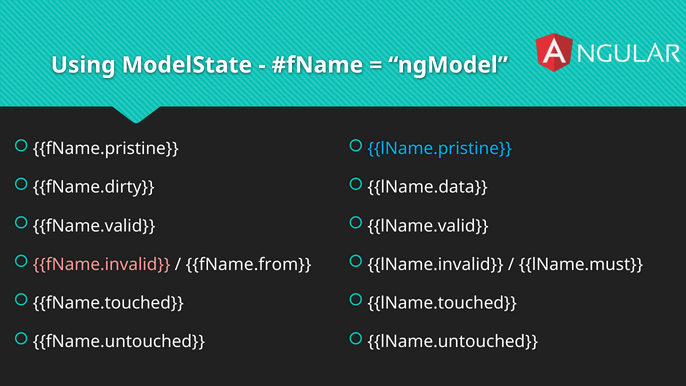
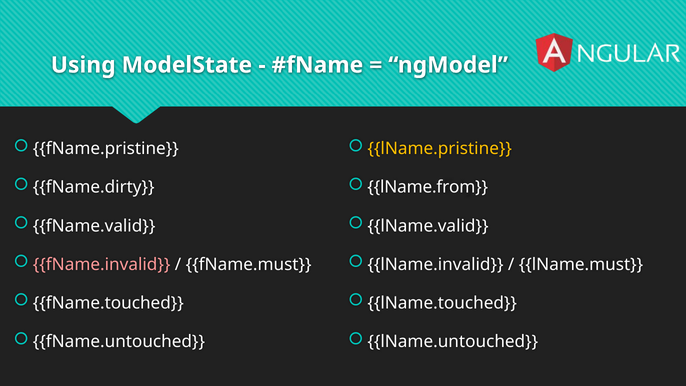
lName.pristine colour: light blue -> yellow
lName.data: lName.data -> lName.from
fName.from: fName.from -> fName.must
